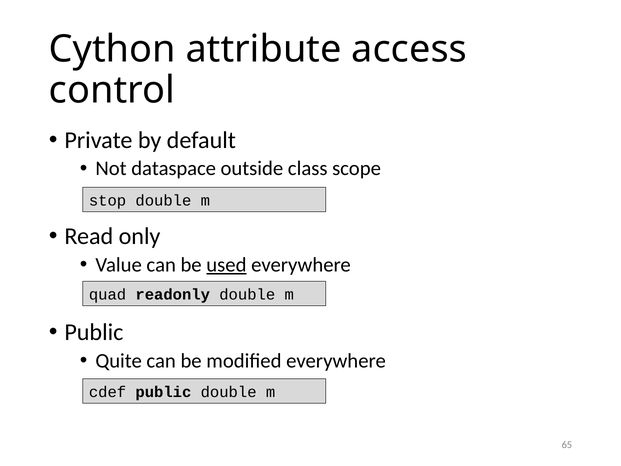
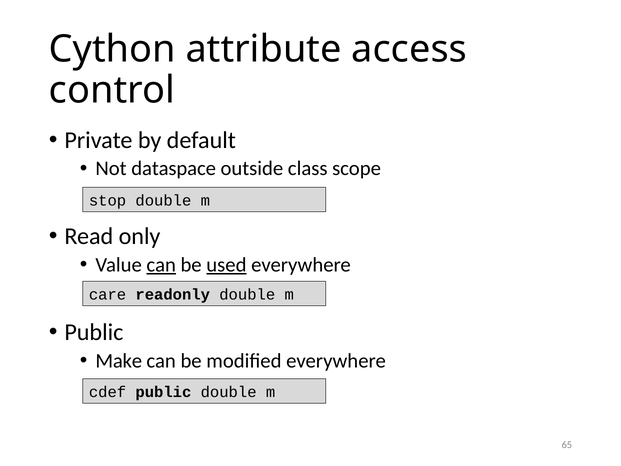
can at (161, 265) underline: none -> present
quad: quad -> care
Quite: Quite -> Make
